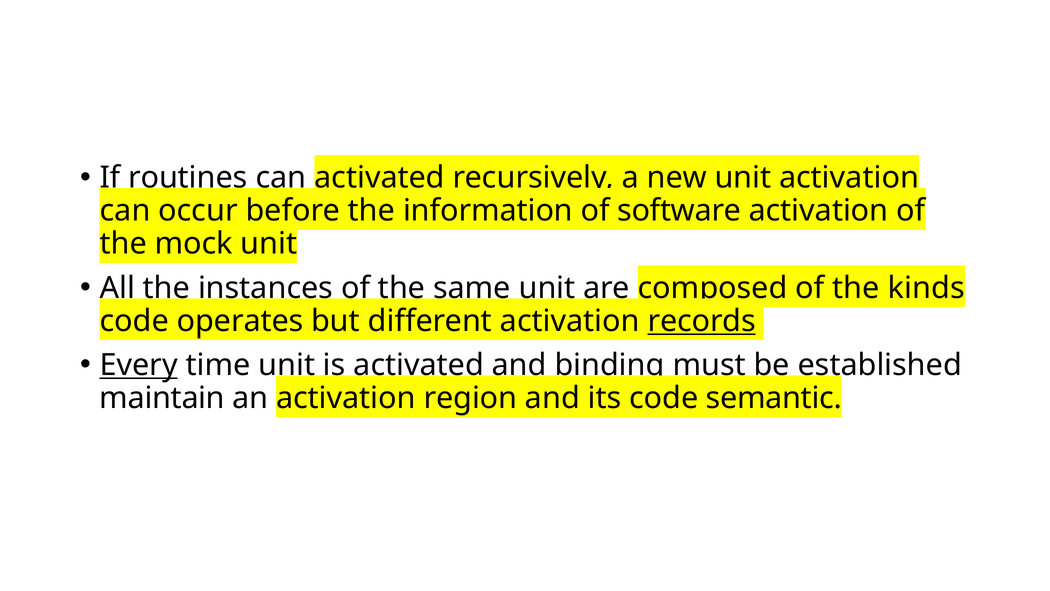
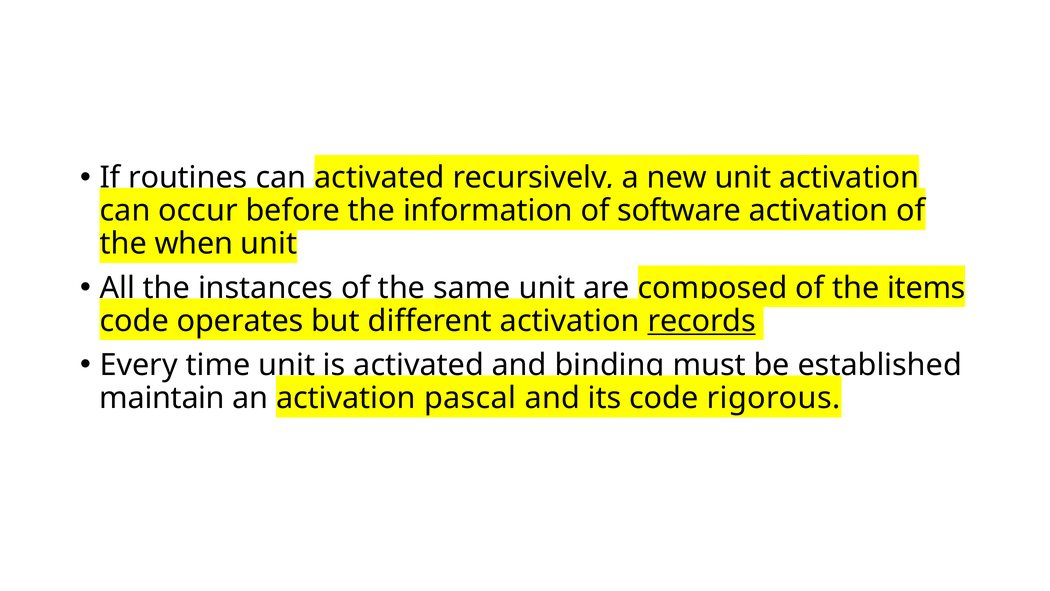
mock: mock -> when
kinds: kinds -> items
Every underline: present -> none
region: region -> pascal
semantic: semantic -> rigorous
